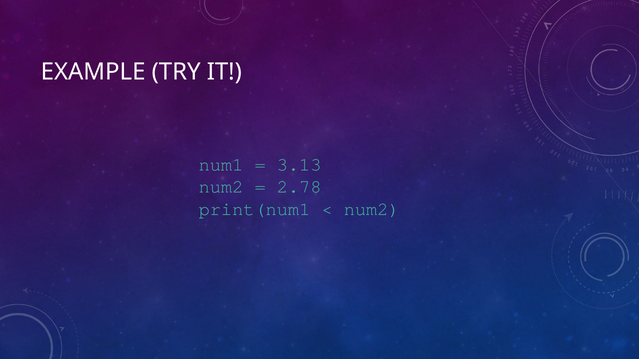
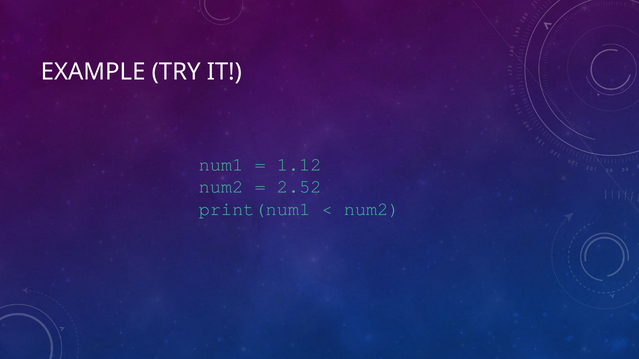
3.13: 3.13 -> 1.12
2.78: 2.78 -> 2.52
